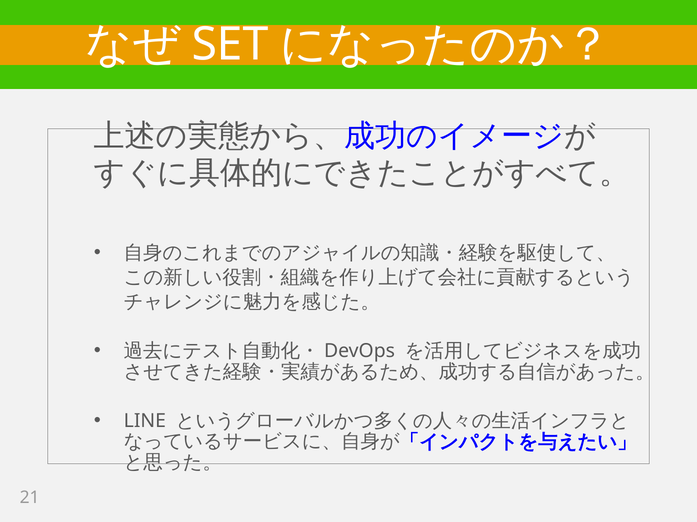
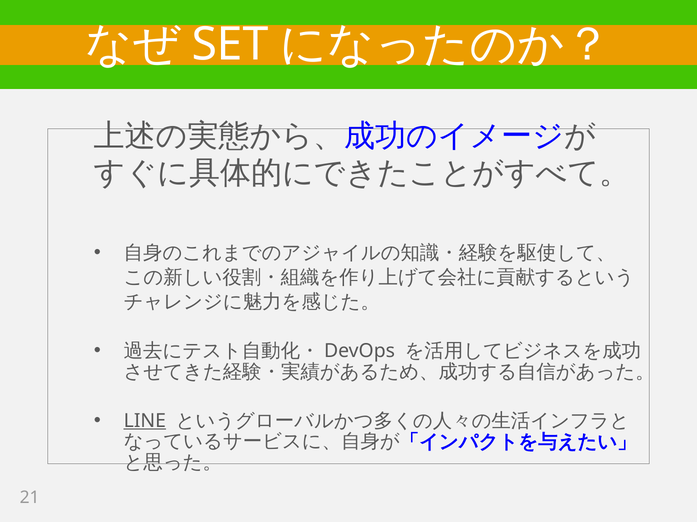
LINE underline: none -> present
